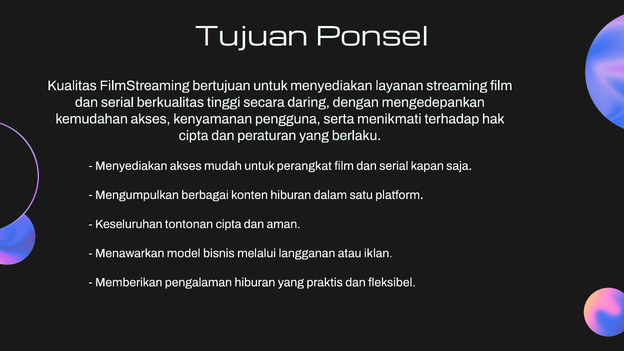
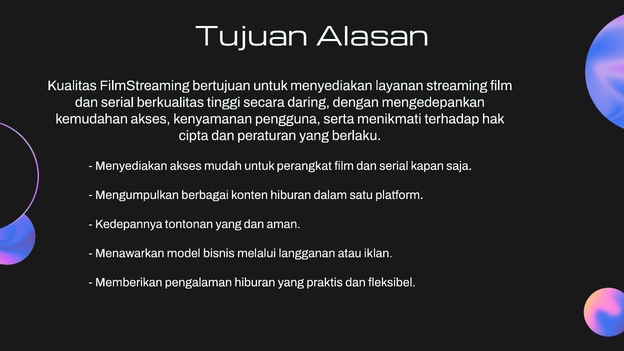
Ponsel: Ponsel -> Alasan
Keseluruhan: Keseluruhan -> Kedepannya
tontonan cipta: cipta -> yang
